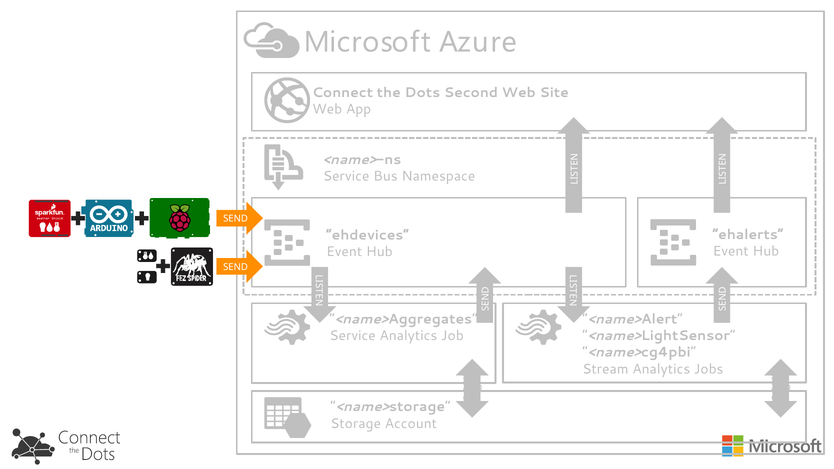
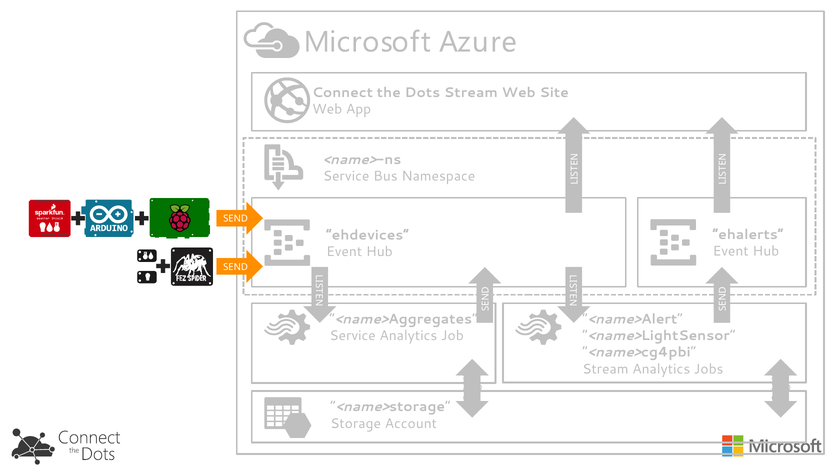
Dots Second: Second -> Stream
